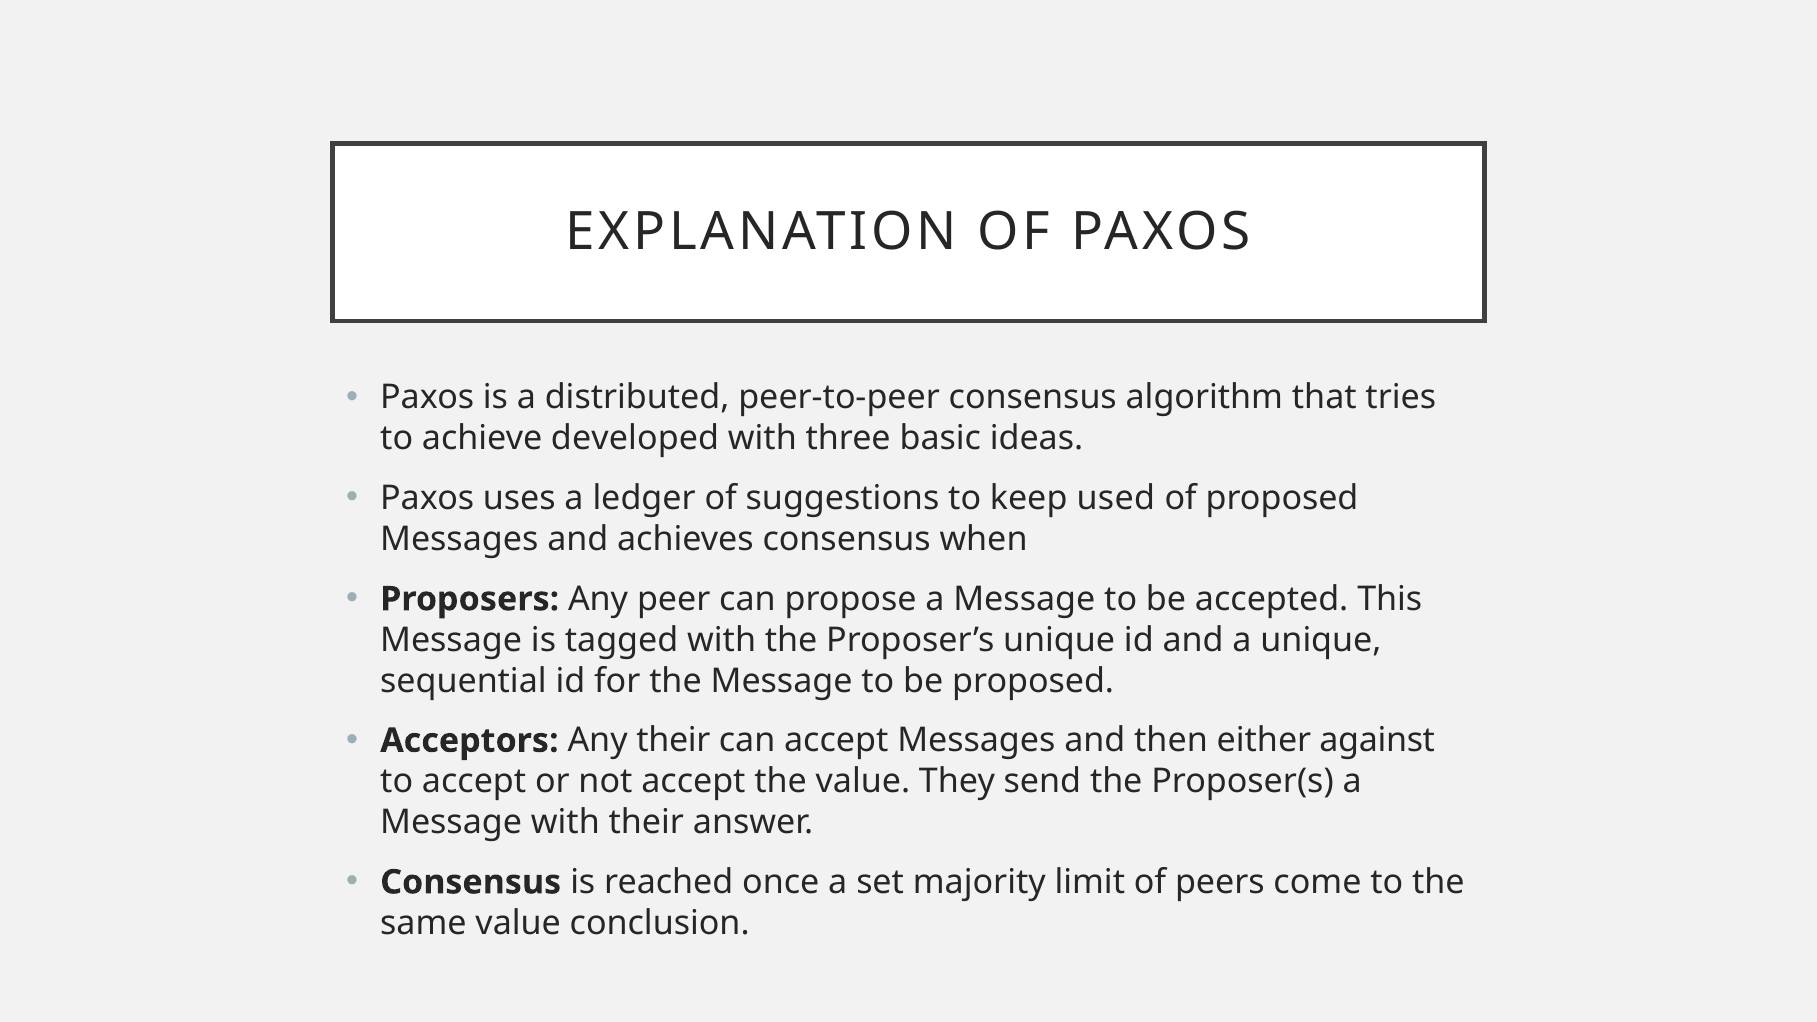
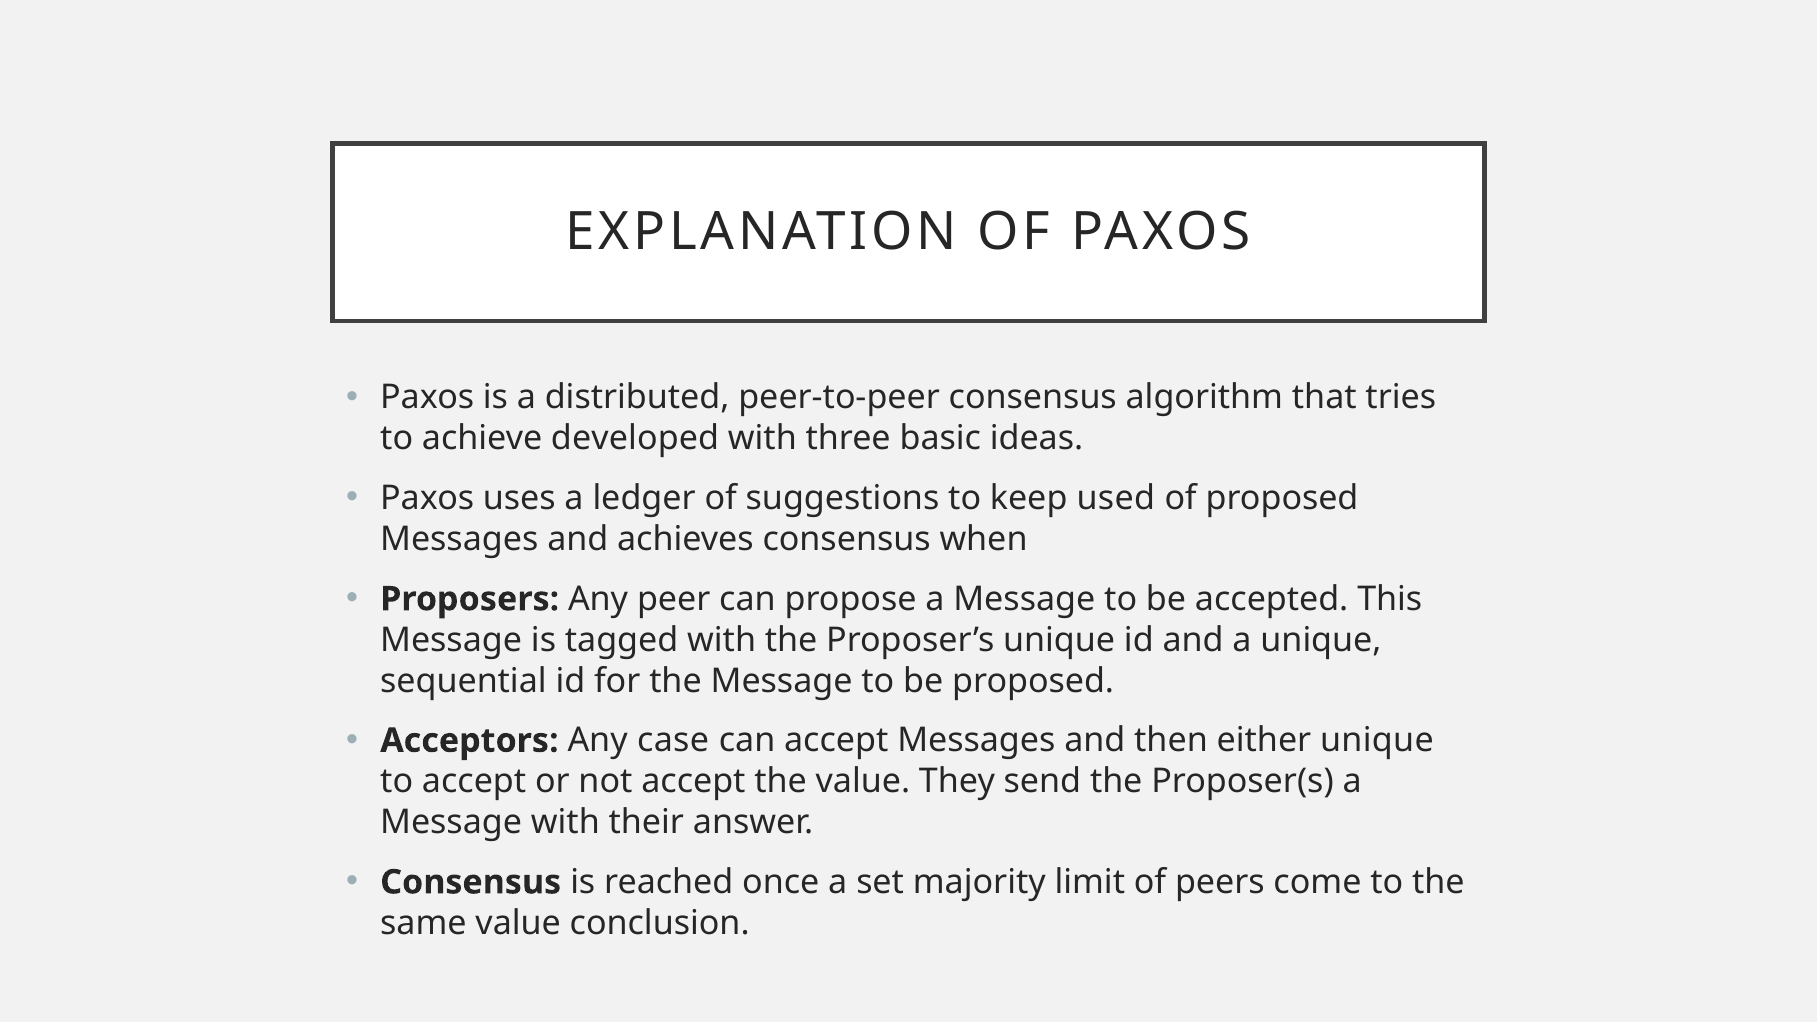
Any their: their -> case
either against: against -> unique
